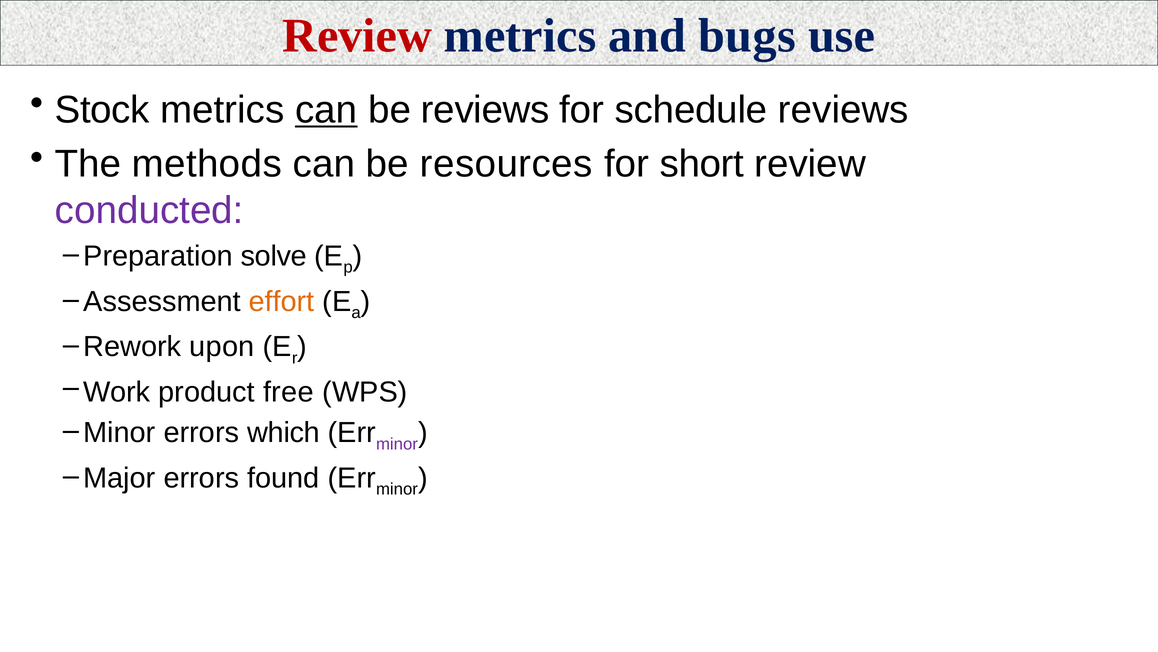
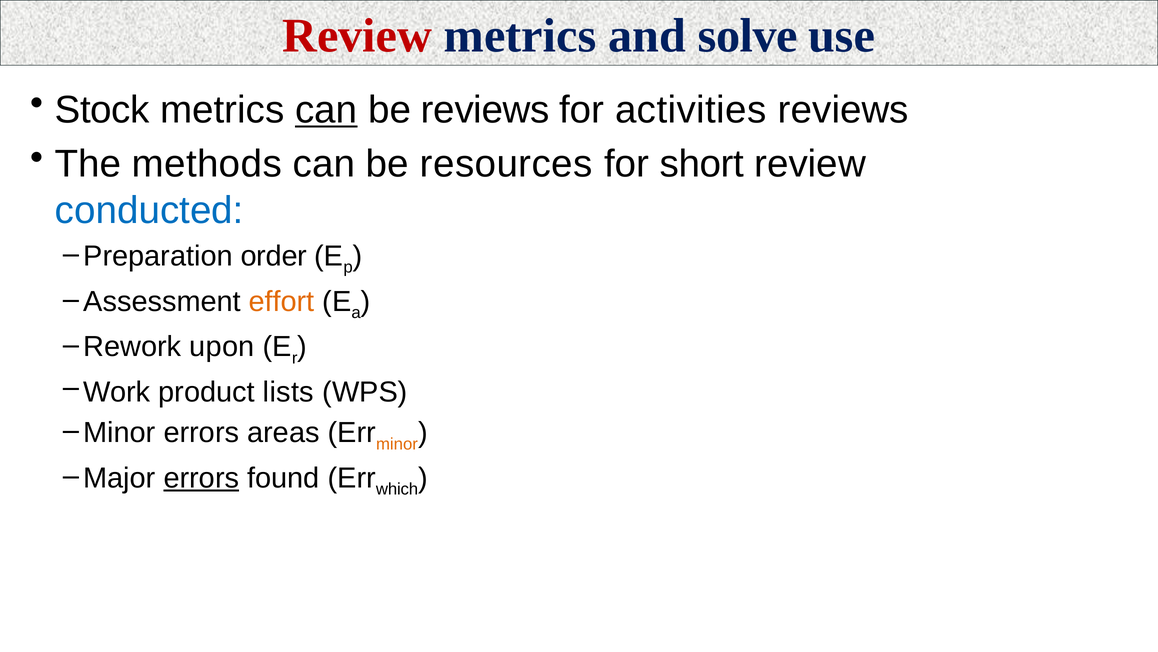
bugs: bugs -> solve
schedule: schedule -> activities
conducted colour: purple -> blue
solve: solve -> order
free: free -> lists
which: which -> areas
minor at (397, 444) colour: purple -> orange
errors at (201, 478) underline: none -> present
minor at (397, 489): minor -> which
